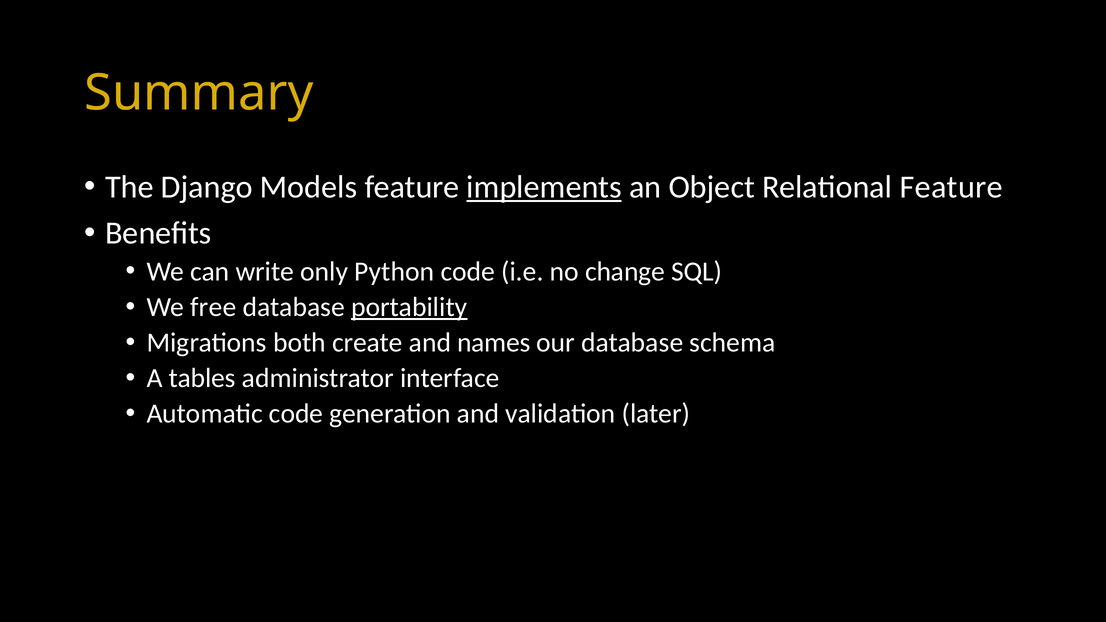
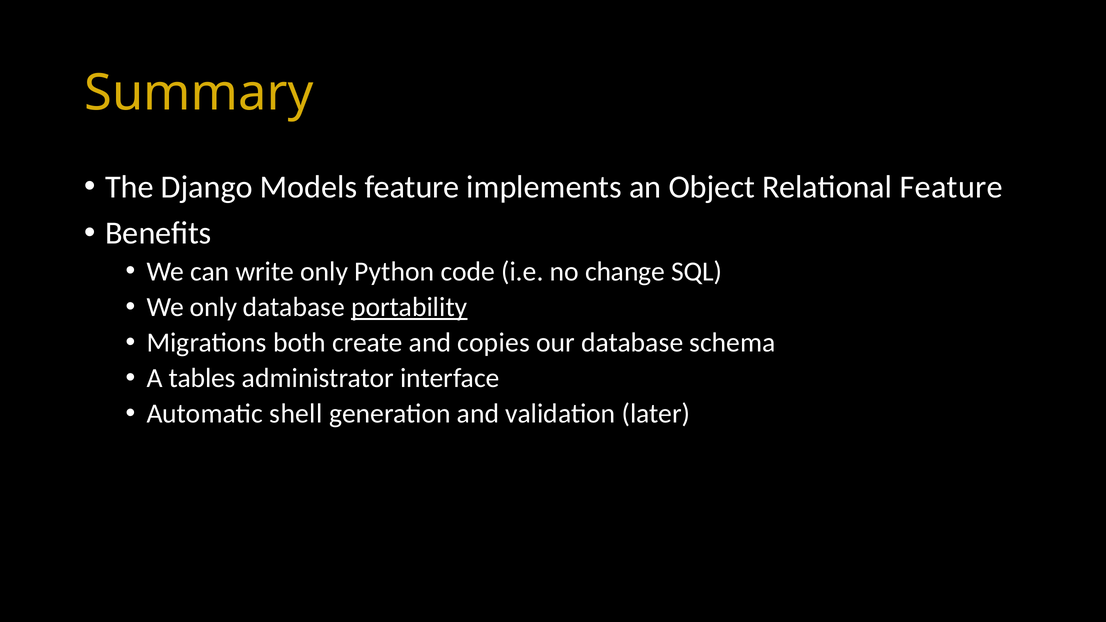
implements underline: present -> none
We free: free -> only
names: names -> copies
Automatic code: code -> shell
